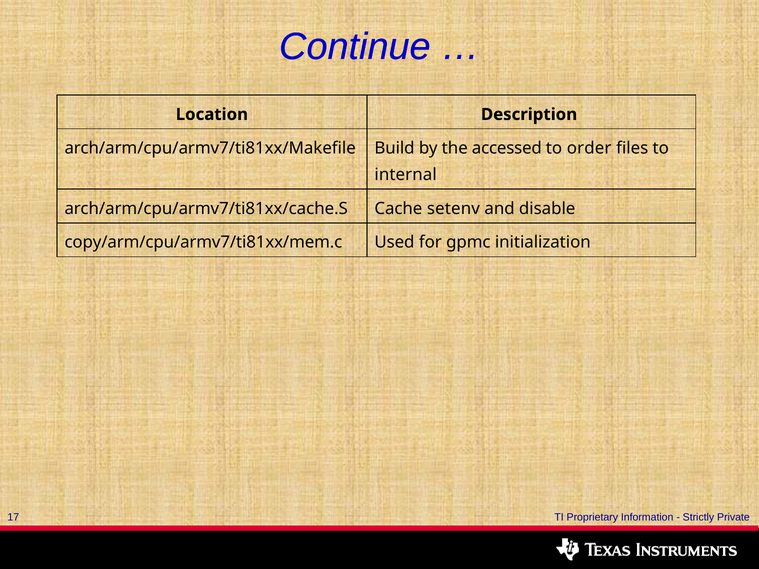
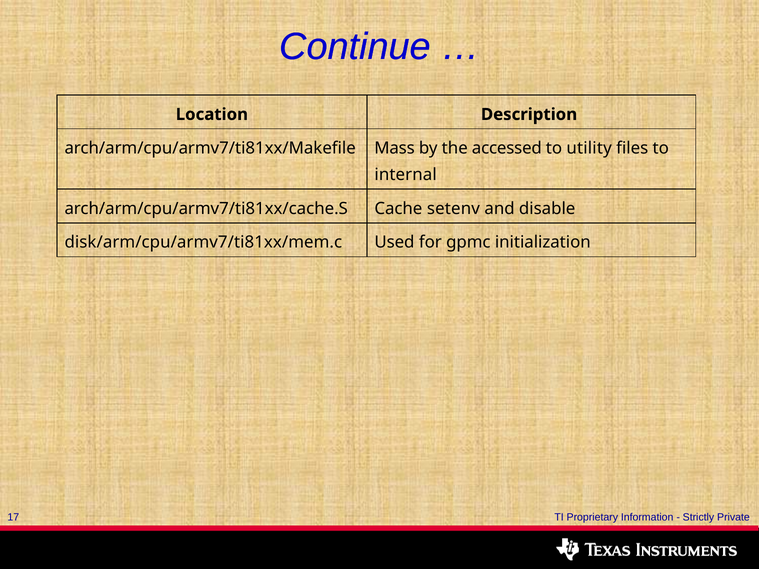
Build: Build -> Mass
order: order -> utility
copy/arm/cpu/armv7/ti81xx/mem.c: copy/arm/cpu/armv7/ti81xx/mem.c -> disk/arm/cpu/armv7/ti81xx/mem.c
